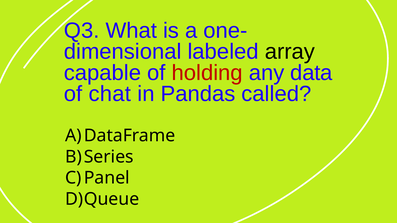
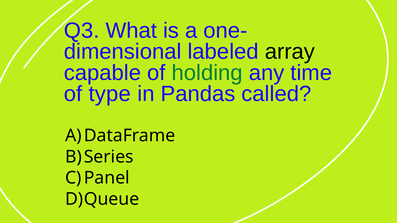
holding colour: red -> green
data: data -> time
chat: chat -> type
